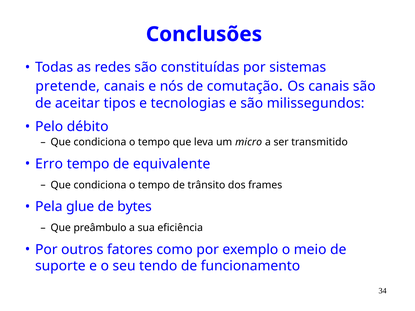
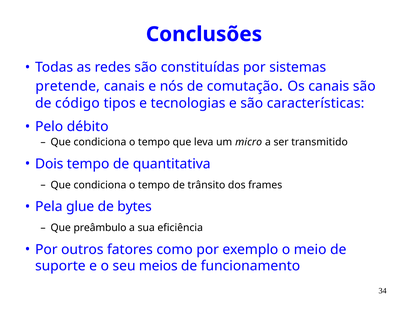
aceitar: aceitar -> código
milissegundos: milissegundos -> características
Erro: Erro -> Dois
equivalente: equivalente -> quantitativa
tendo: tendo -> meios
